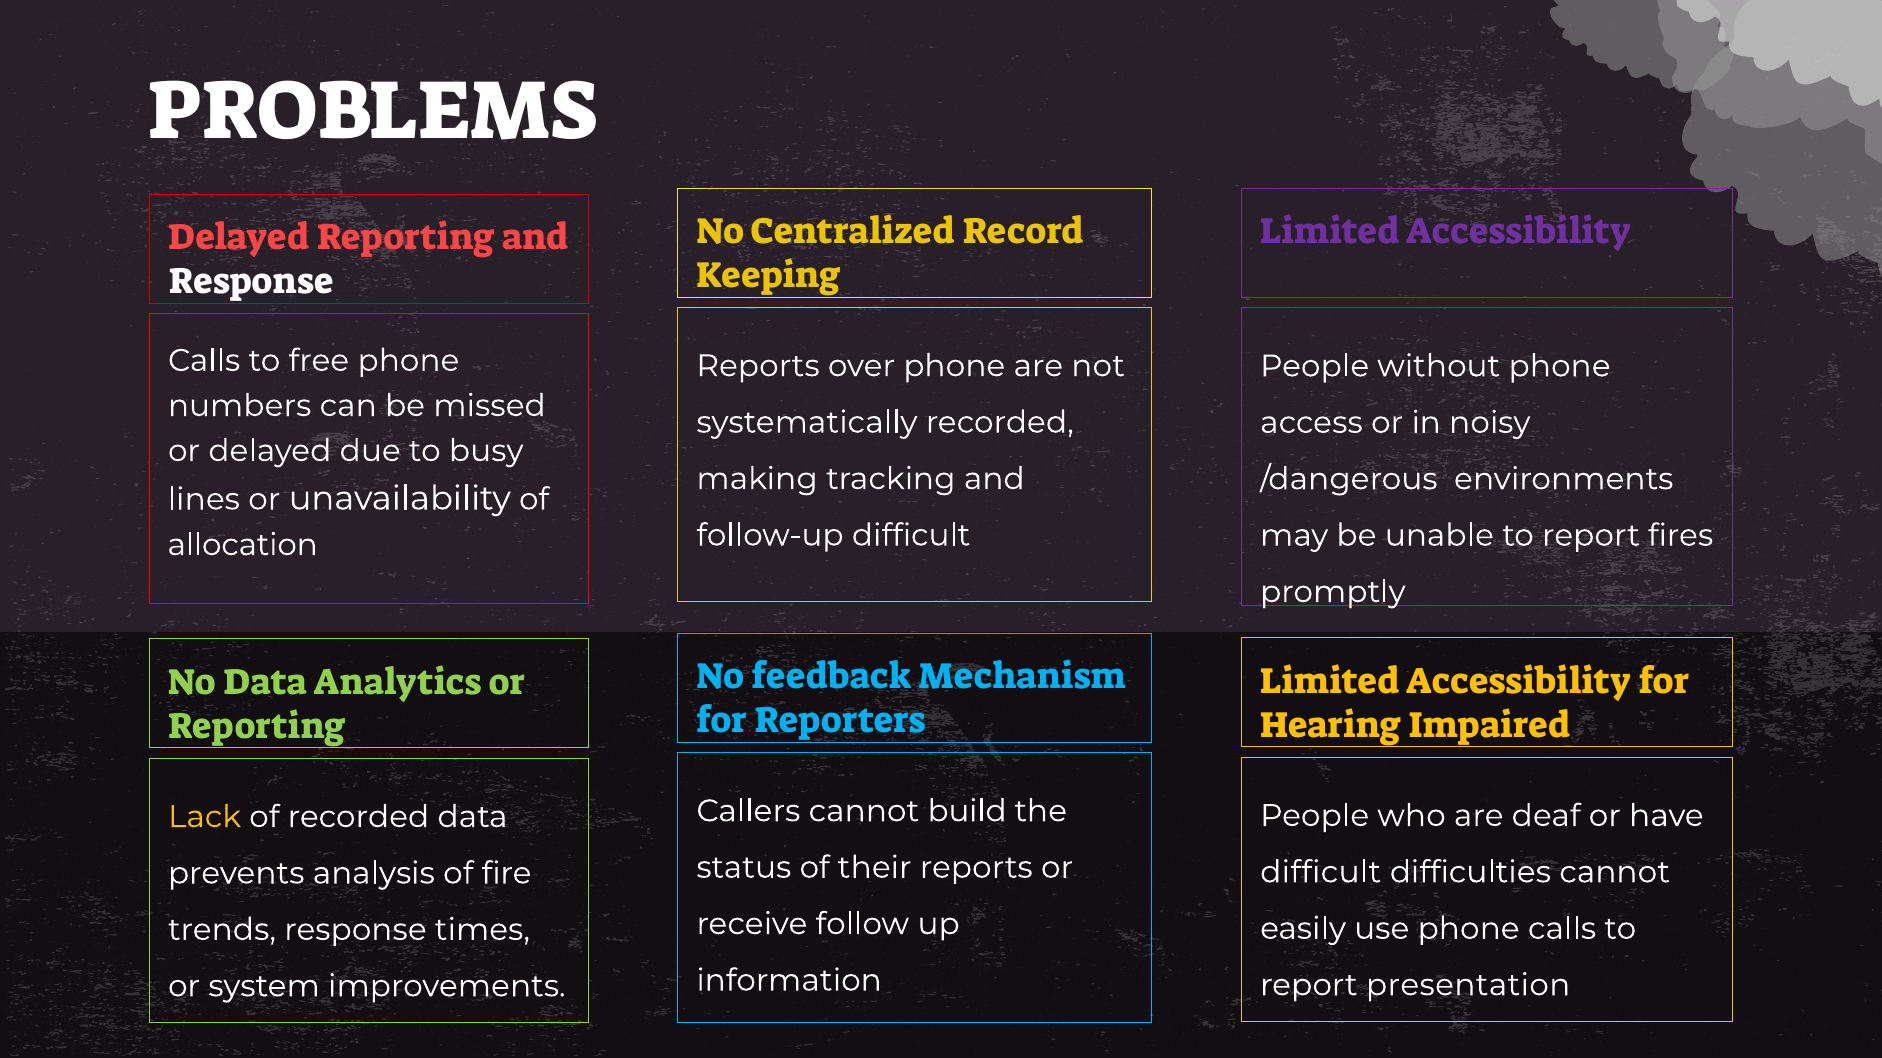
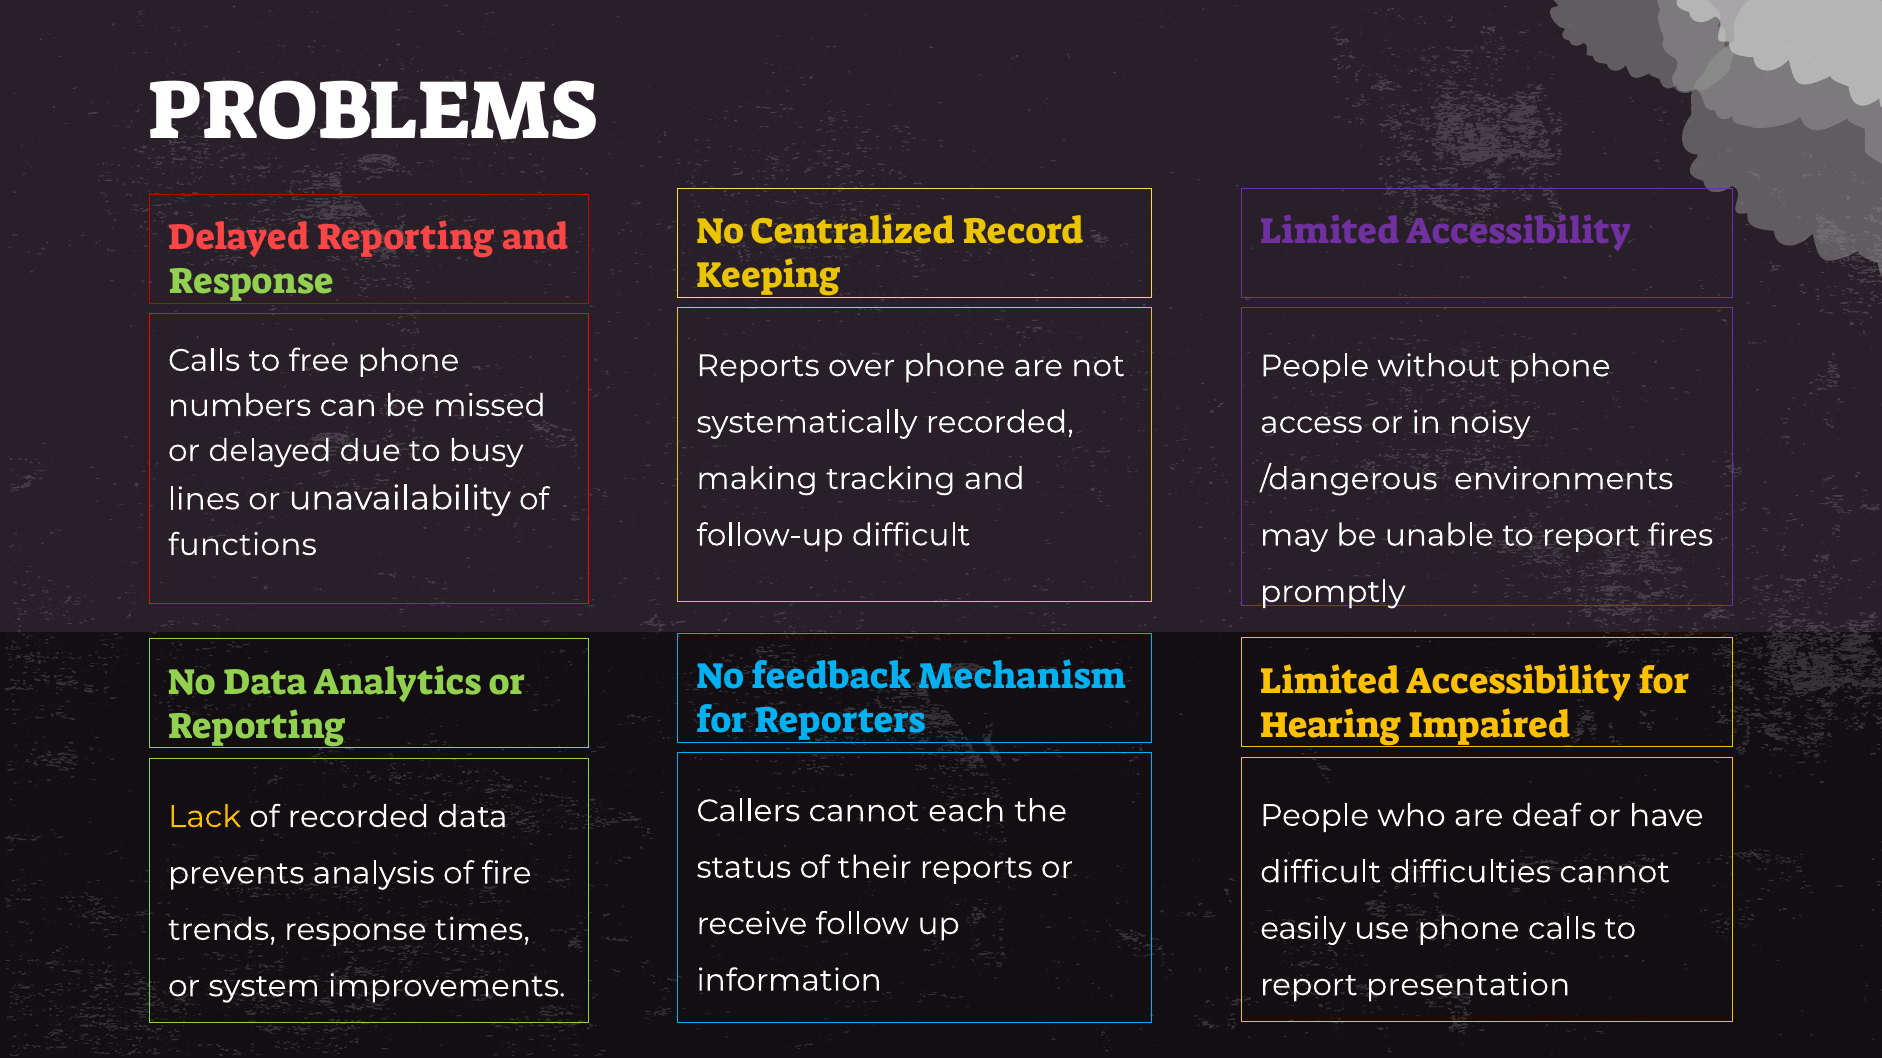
Response at (251, 281) colour: white -> light green
allocation: allocation -> functions
build: build -> each
